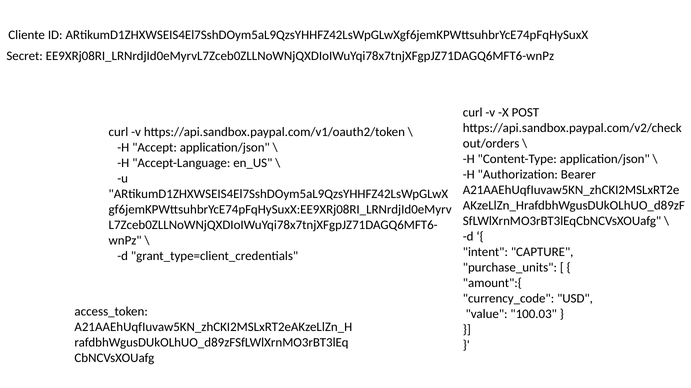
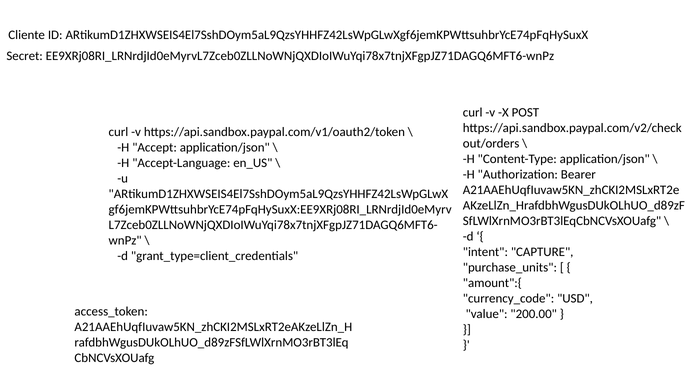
100.03: 100.03 -> 200.00
